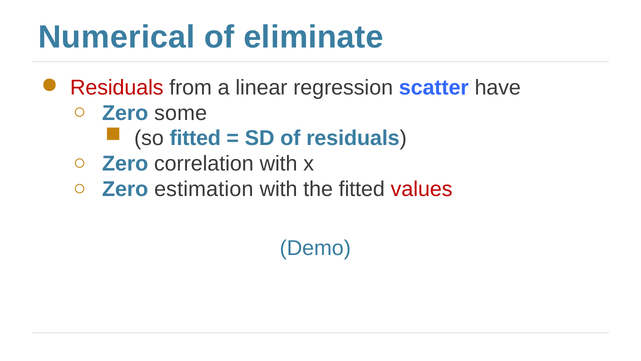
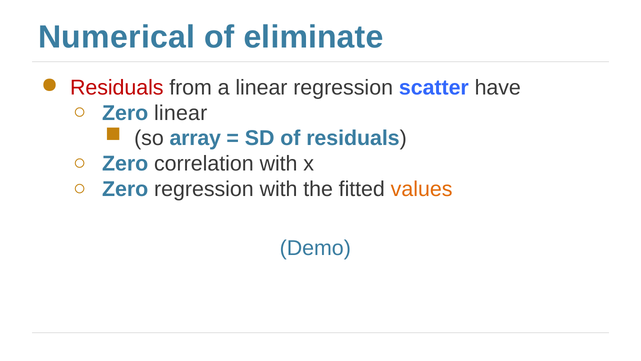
Zero some: some -> linear
so fitted: fitted -> array
Zero estimation: estimation -> regression
values colour: red -> orange
